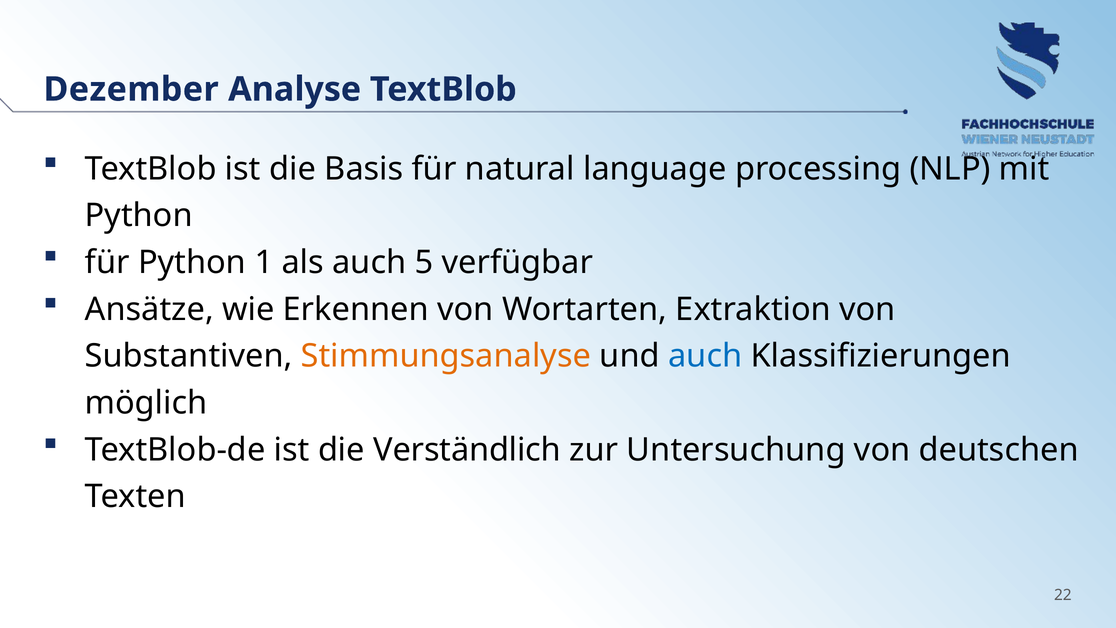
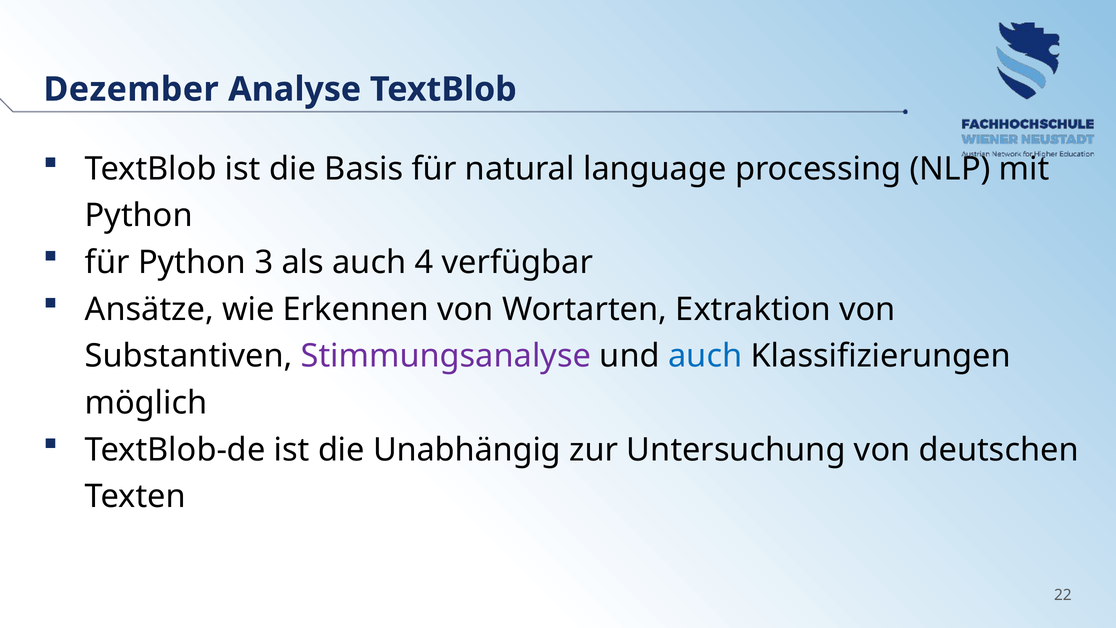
1: 1 -> 3
5: 5 -> 4
Stimmungsanalyse colour: orange -> purple
Verständlich: Verständlich -> Unabhängig
